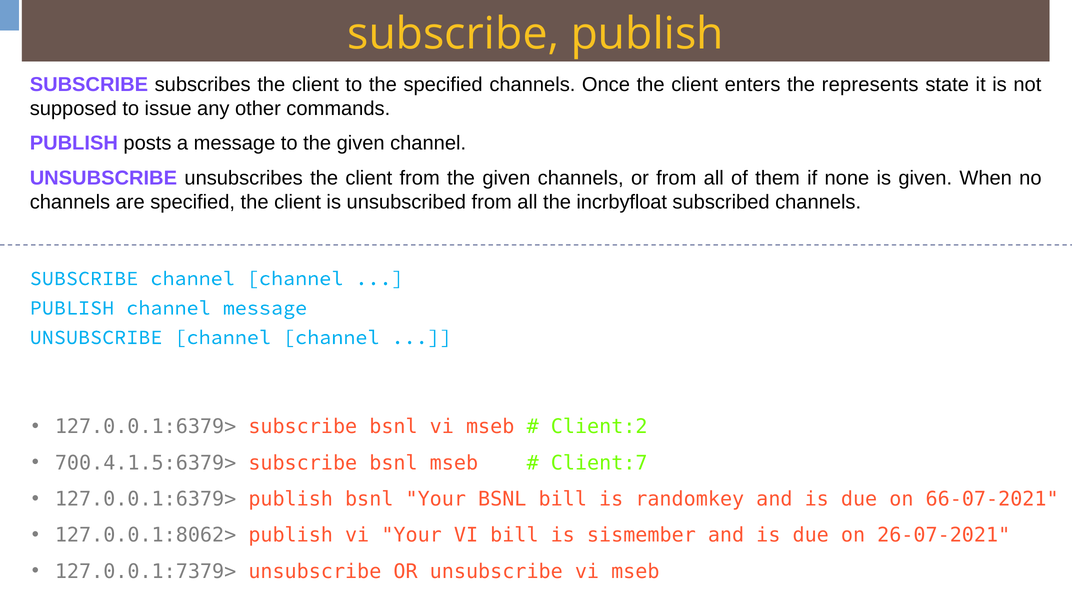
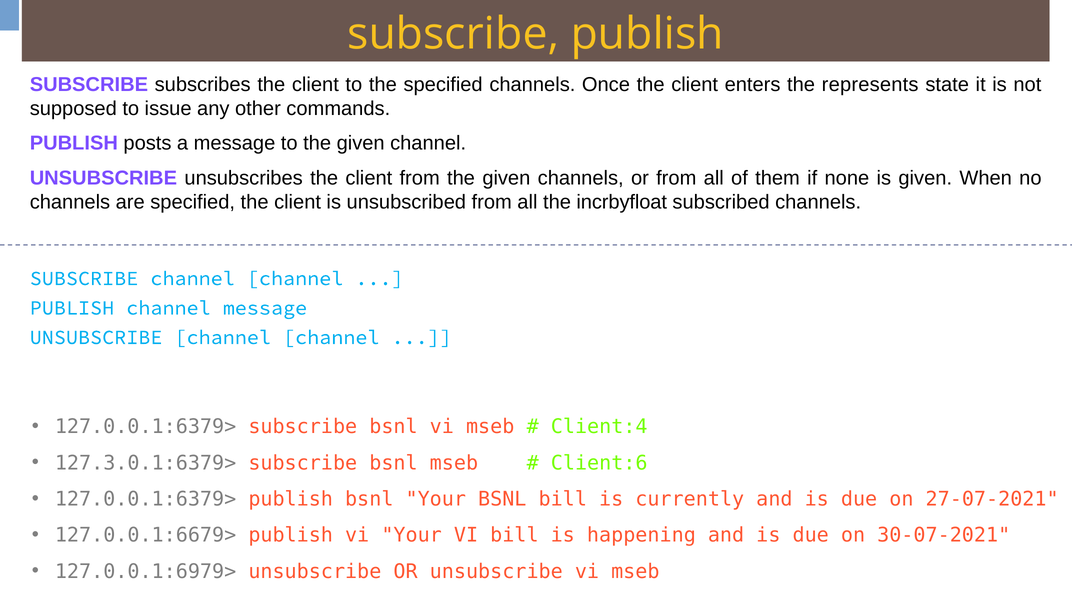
Client:2: Client:2 -> Client:4
700.4.1.5:6379>: 700.4.1.5:6379> -> 127.3.0.1:6379>
Client:7: Client:7 -> Client:6
randomkey: randomkey -> currently
66-07-2021: 66-07-2021 -> 27-07-2021
127.0.0.1:8062>: 127.0.0.1:8062> -> 127.0.0.1:6679>
sismember: sismember -> happening
26-07-2021: 26-07-2021 -> 30-07-2021
127.0.0.1:7379>: 127.0.0.1:7379> -> 127.0.0.1:6979>
